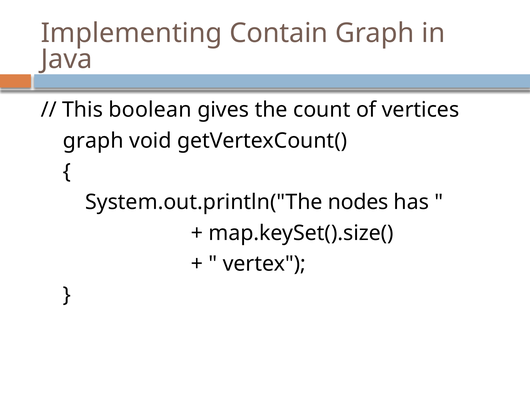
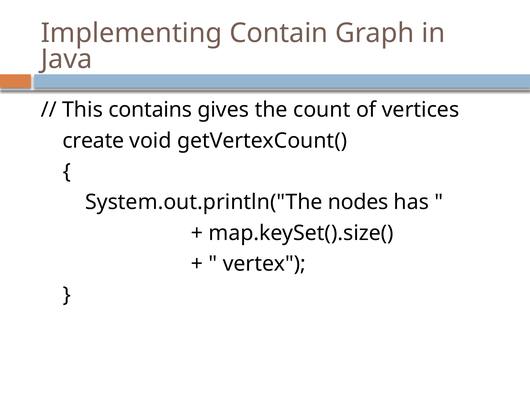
boolean: boolean -> contains
graph at (93, 140): graph -> create
